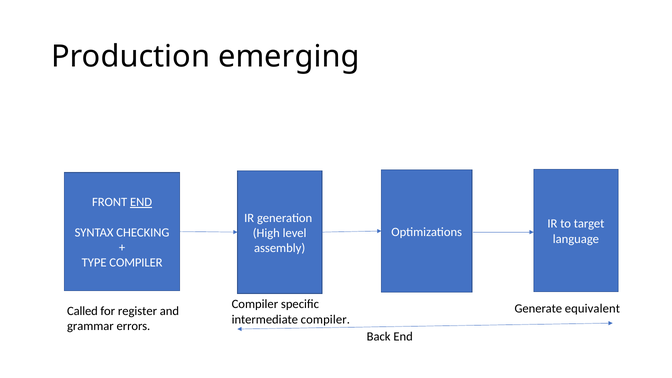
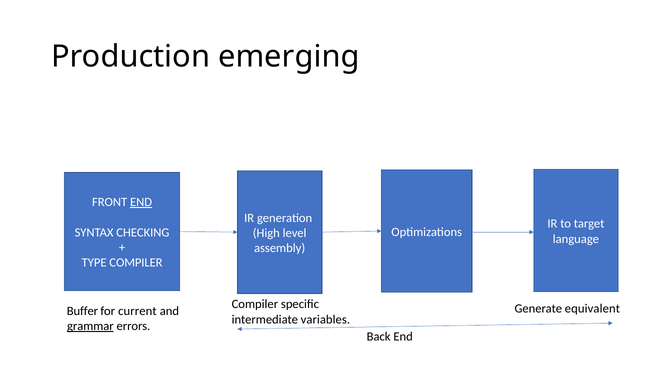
Called: Called -> Buffer
register: register -> current
intermediate compiler: compiler -> variables
grammar underline: none -> present
